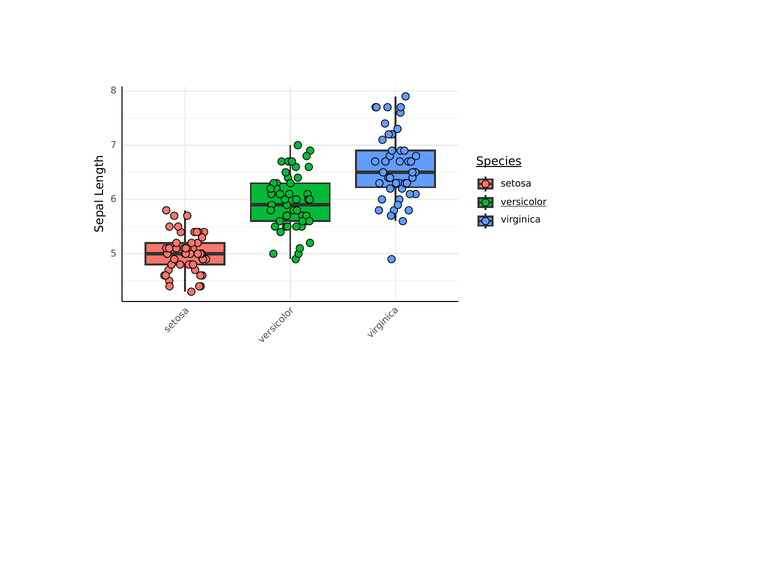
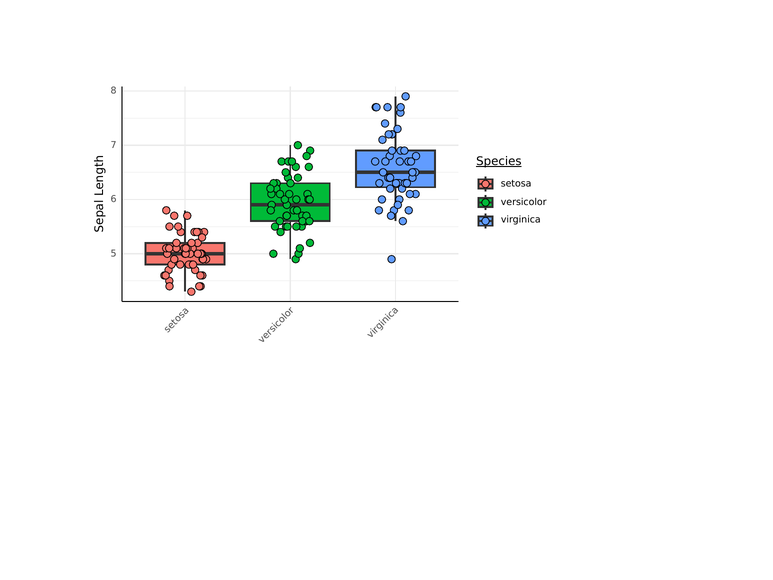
versicolor underline: present -> none
